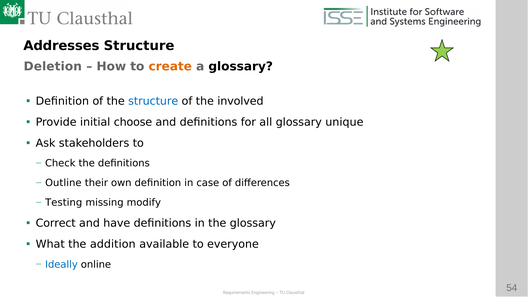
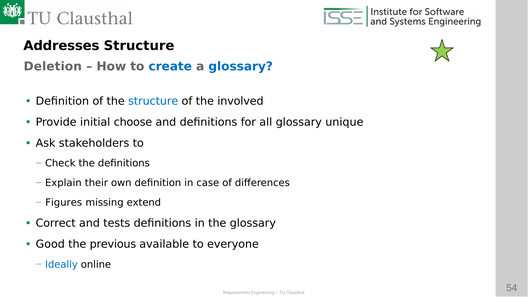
create colour: orange -> blue
glossary at (241, 66) colour: black -> blue
Outline: Outline -> Explain
Testing: Testing -> Figures
modify: modify -> extend
have: have -> tests
What: What -> Good
addition: addition -> previous
